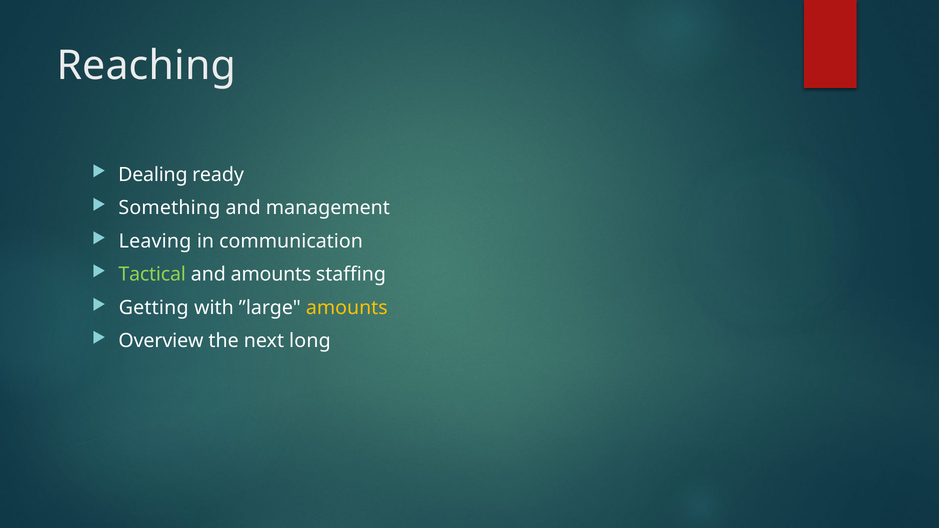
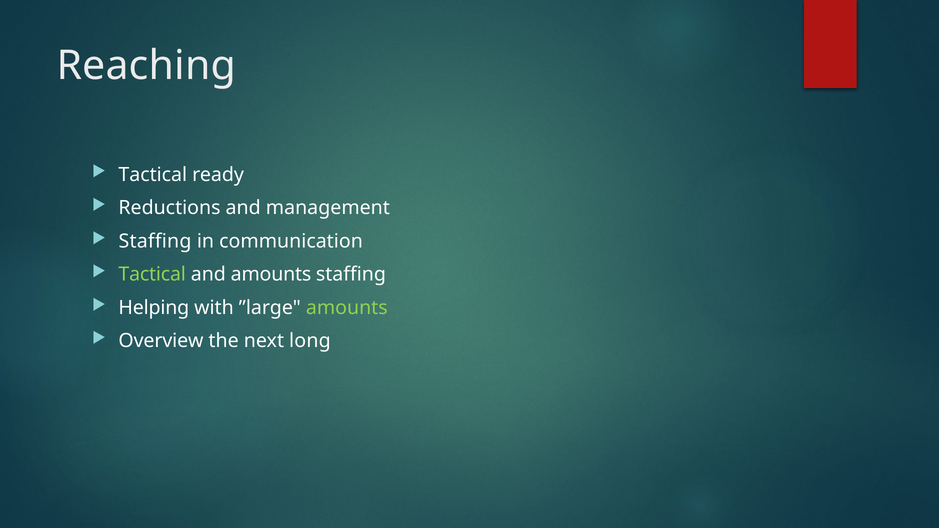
Dealing at (153, 175): Dealing -> Tactical
Something: Something -> Reductions
Leaving at (155, 241): Leaving -> Staffing
Getting: Getting -> Helping
amounts at (347, 308) colour: yellow -> light green
